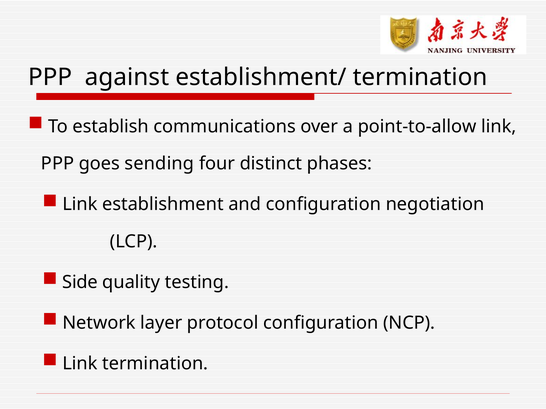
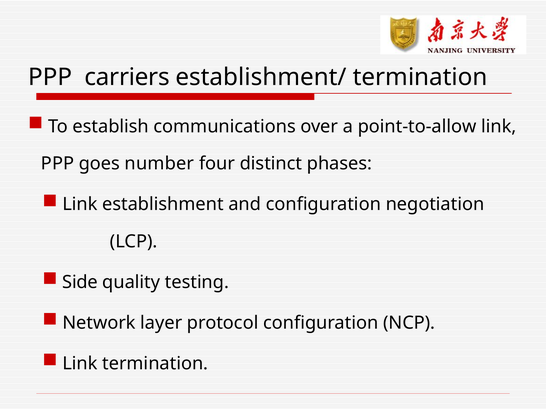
against: against -> carriers
sending: sending -> number
